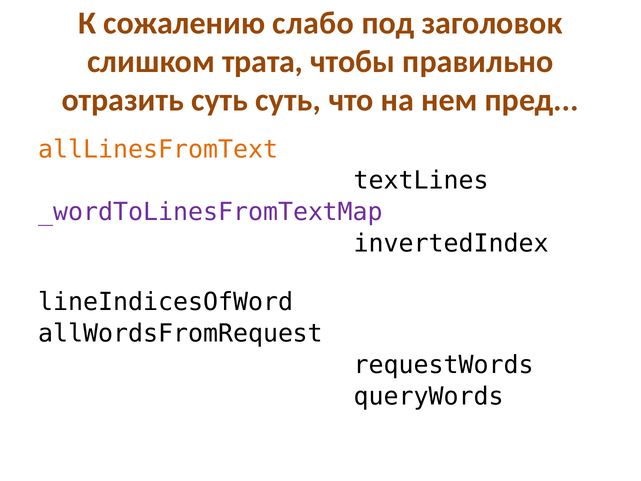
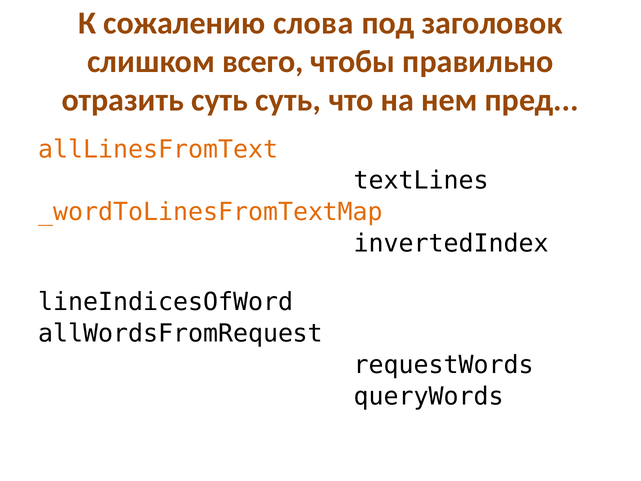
слабо: слабо -> слова
трата: трата -> всего
_wordToLinesFromTextMap colour: purple -> orange
